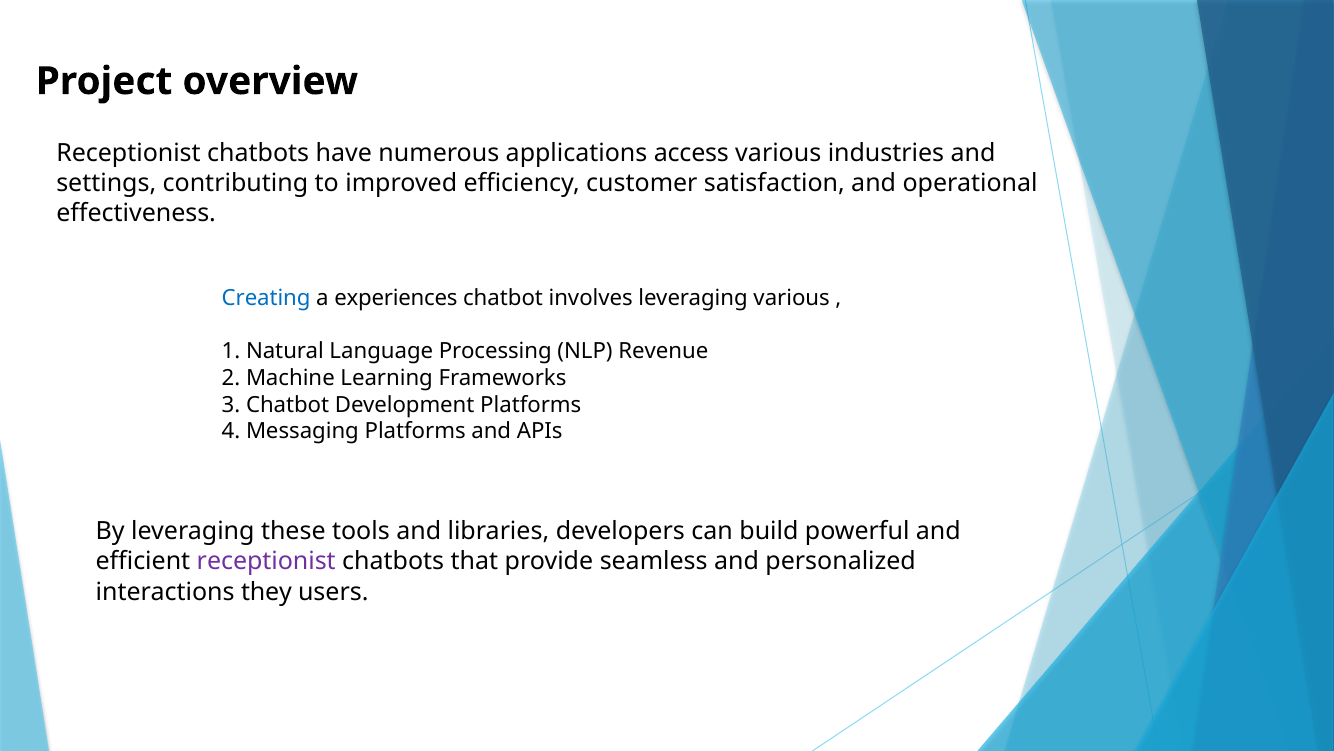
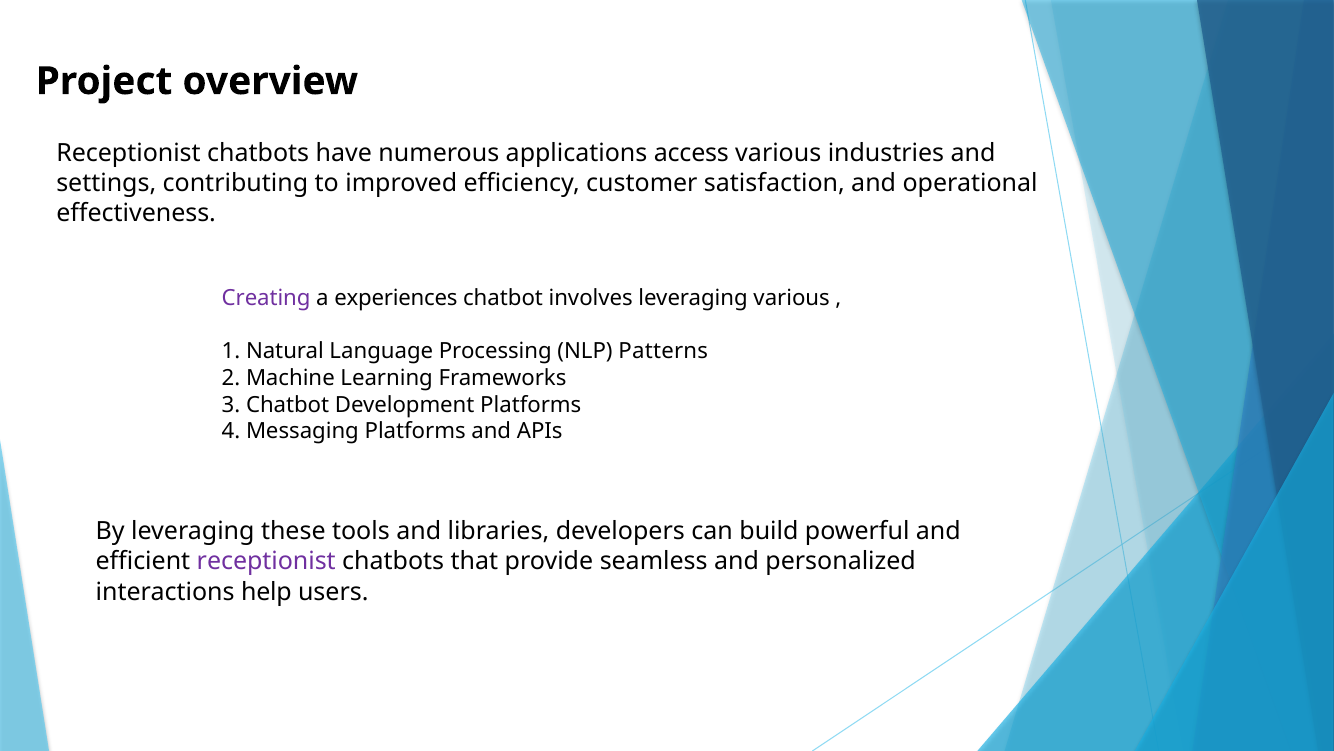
Creating colour: blue -> purple
Revenue: Revenue -> Patterns
they: they -> help
